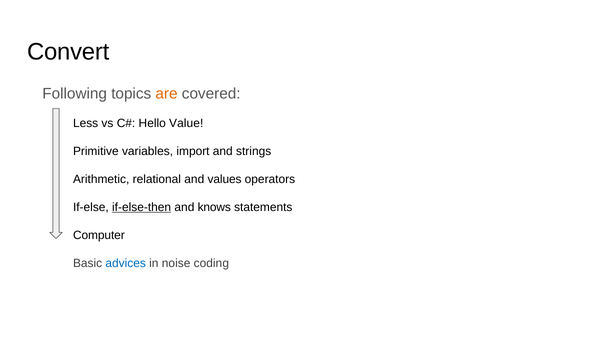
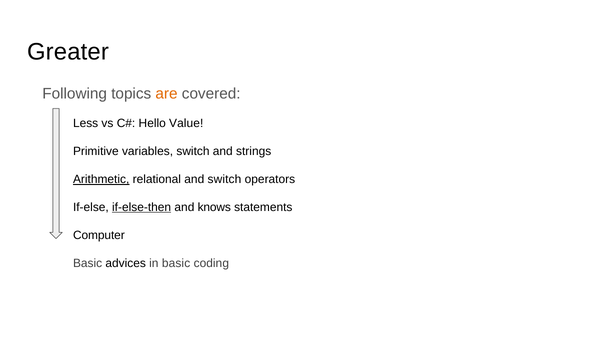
Convert: Convert -> Greater
variables import: import -> switch
Arithmetic underline: none -> present
and values: values -> switch
advices colour: blue -> black
in noise: noise -> basic
